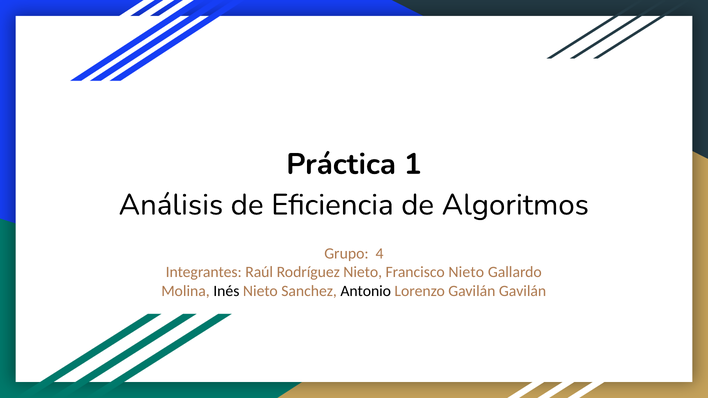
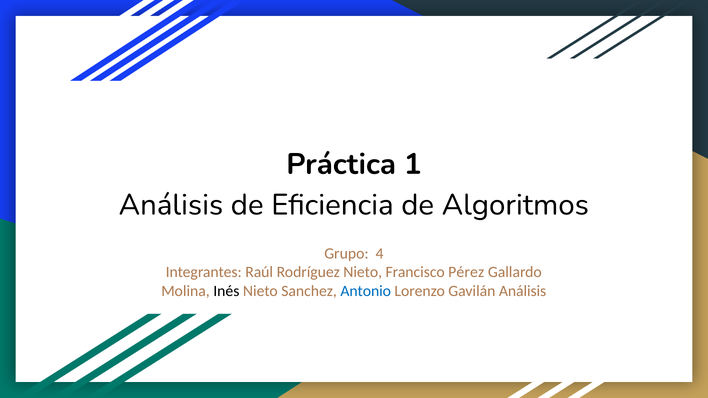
Francisco Nieto: Nieto -> Pérez
Antonio colour: black -> blue
Gavilán Gavilán: Gavilán -> Análisis
